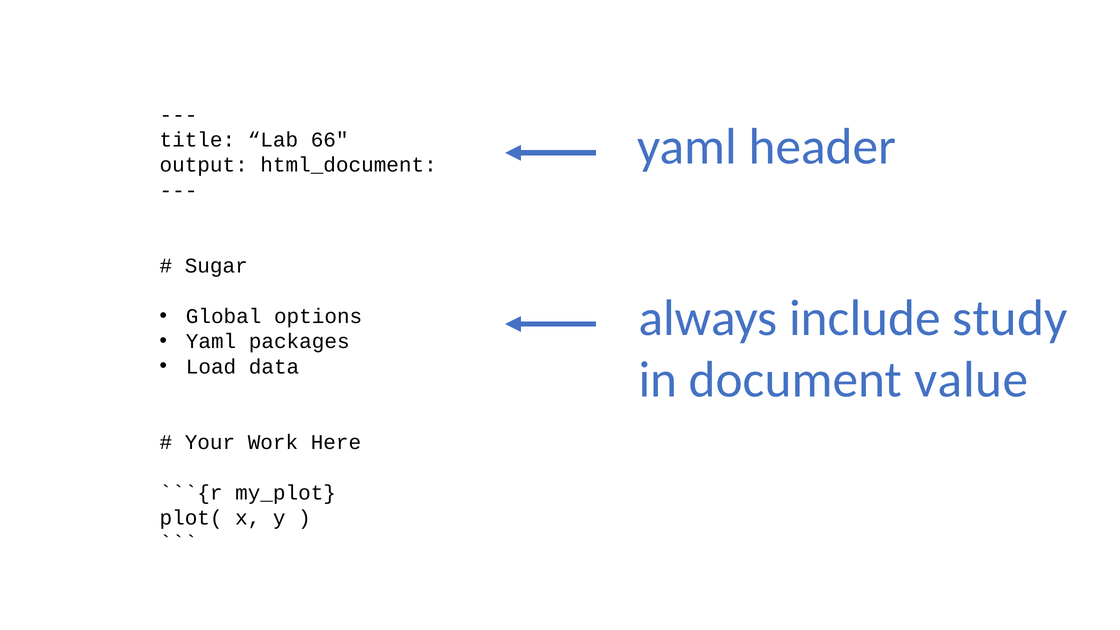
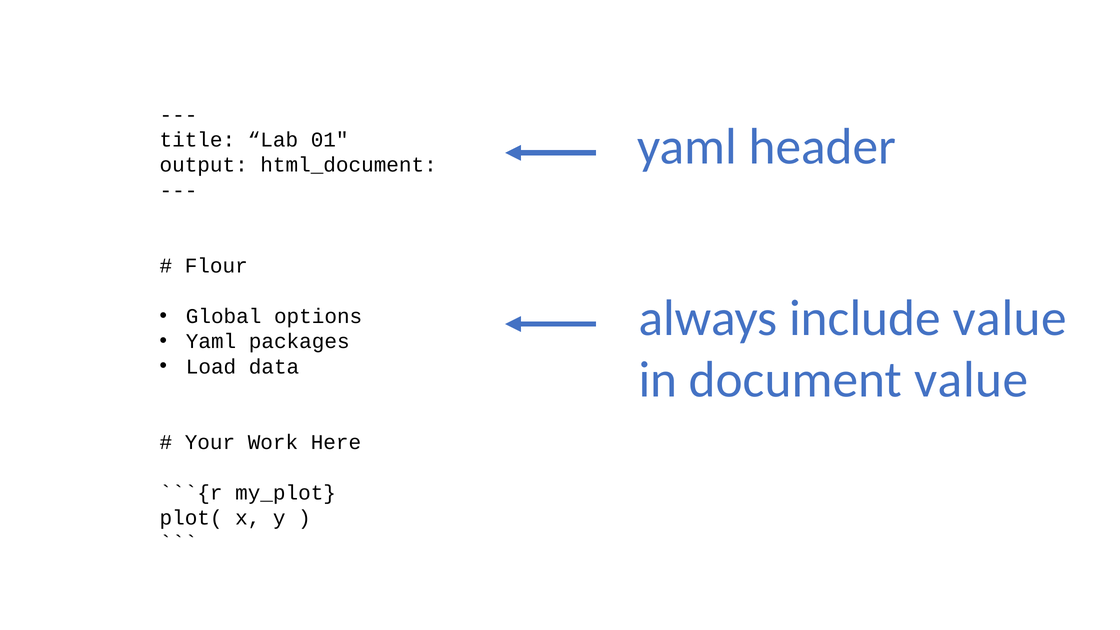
66: 66 -> 01
Sugar: Sugar -> Flour
include study: study -> value
